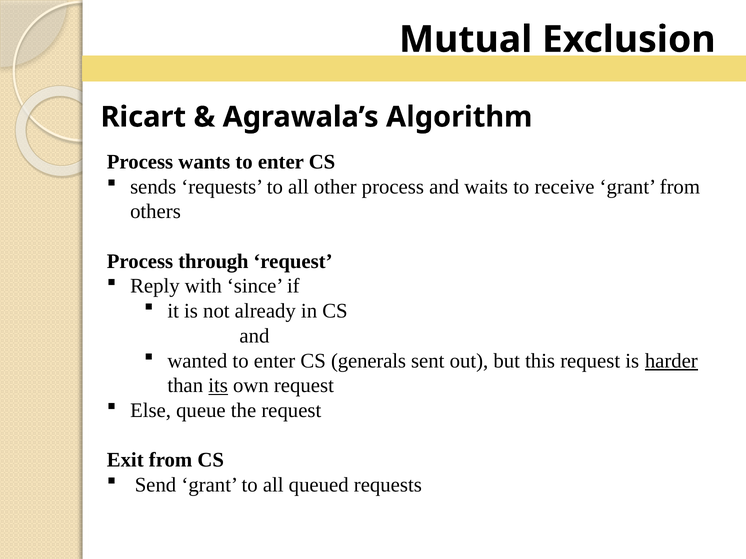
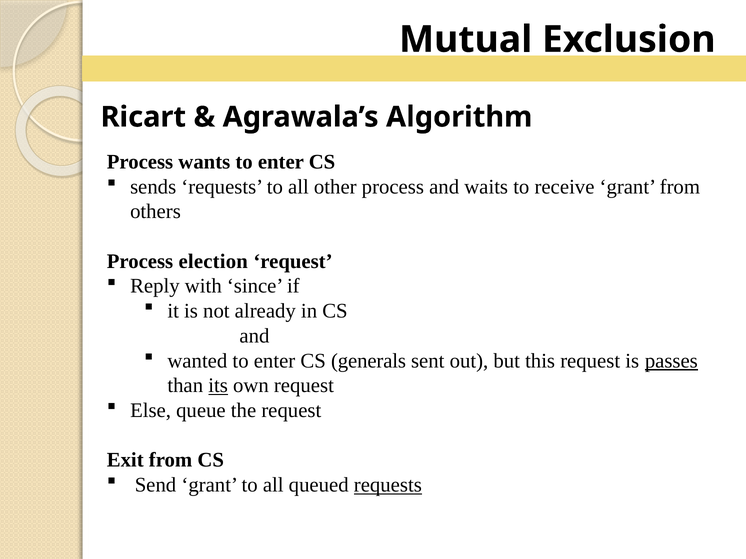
through: through -> election
harder: harder -> passes
requests at (388, 485) underline: none -> present
